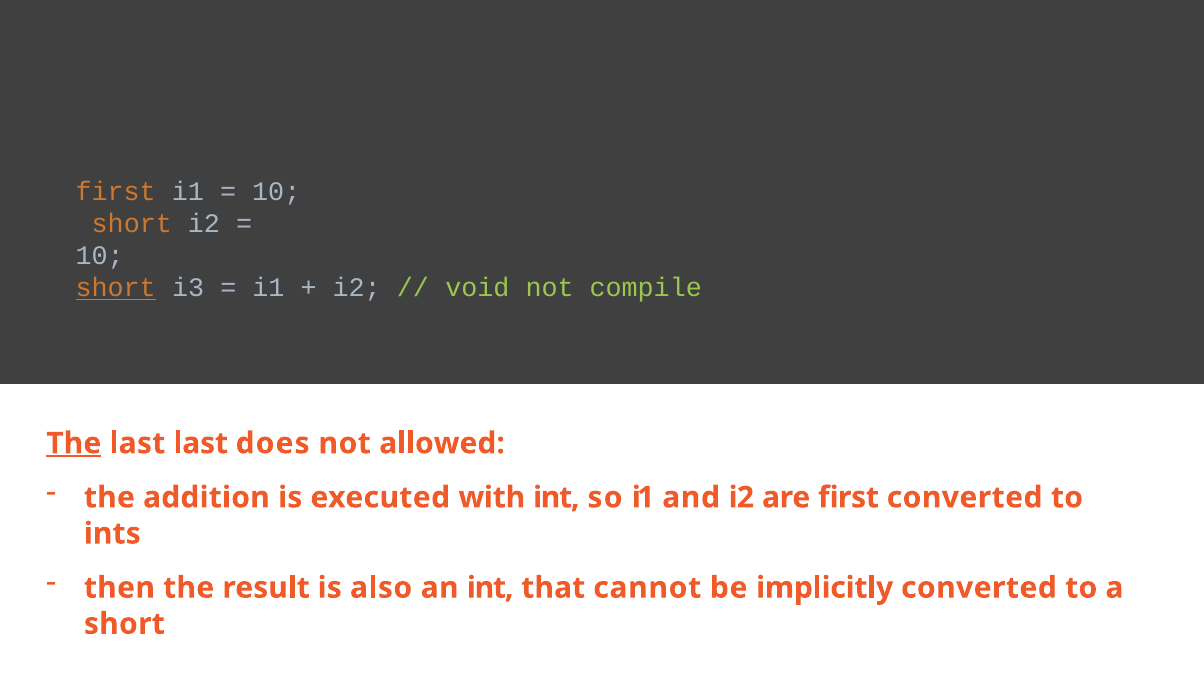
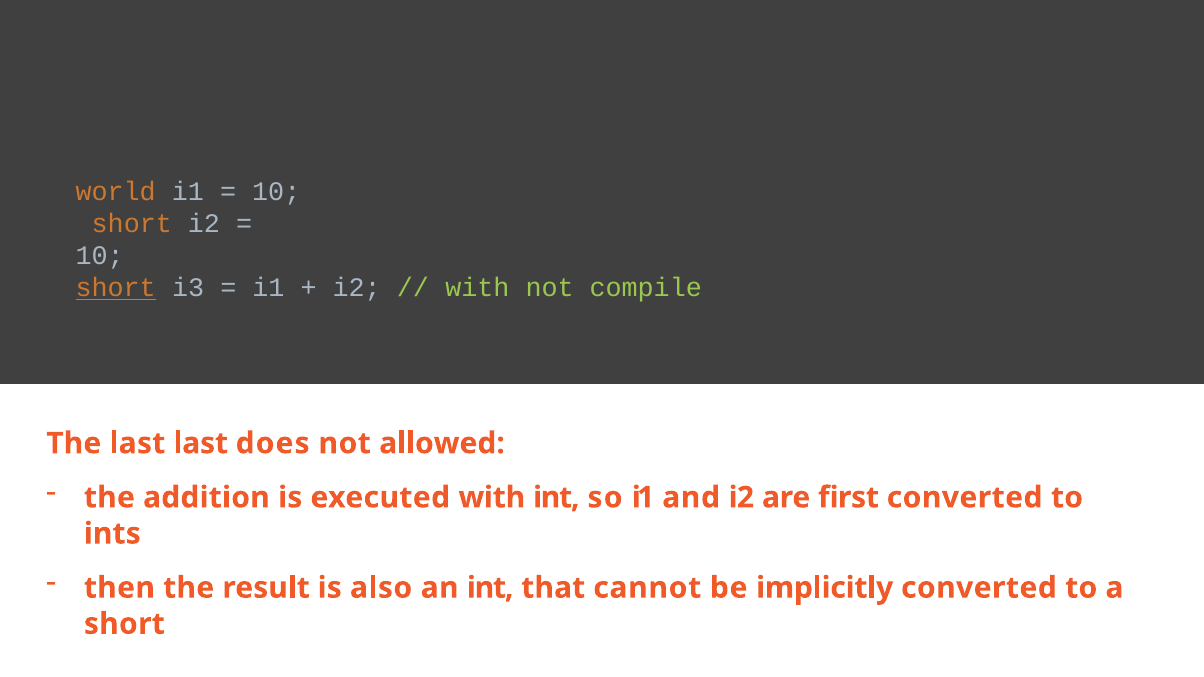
first at (116, 192): first -> world
void at (477, 288): void -> with
The at (74, 444) underline: present -> none
